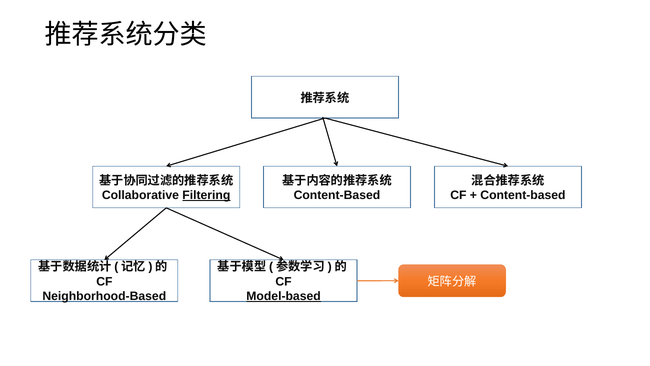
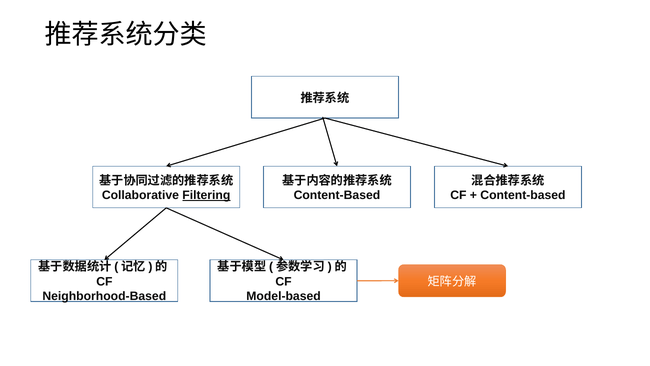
Model-based underline: present -> none
